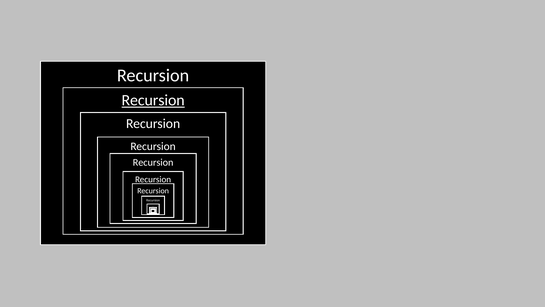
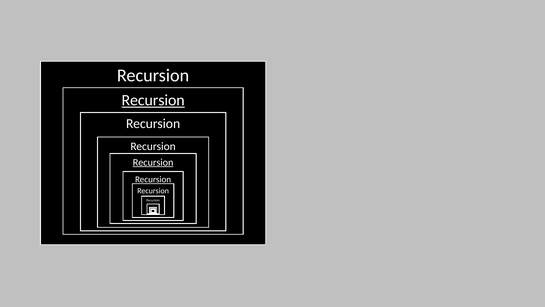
Recursion at (153, 162) underline: none -> present
